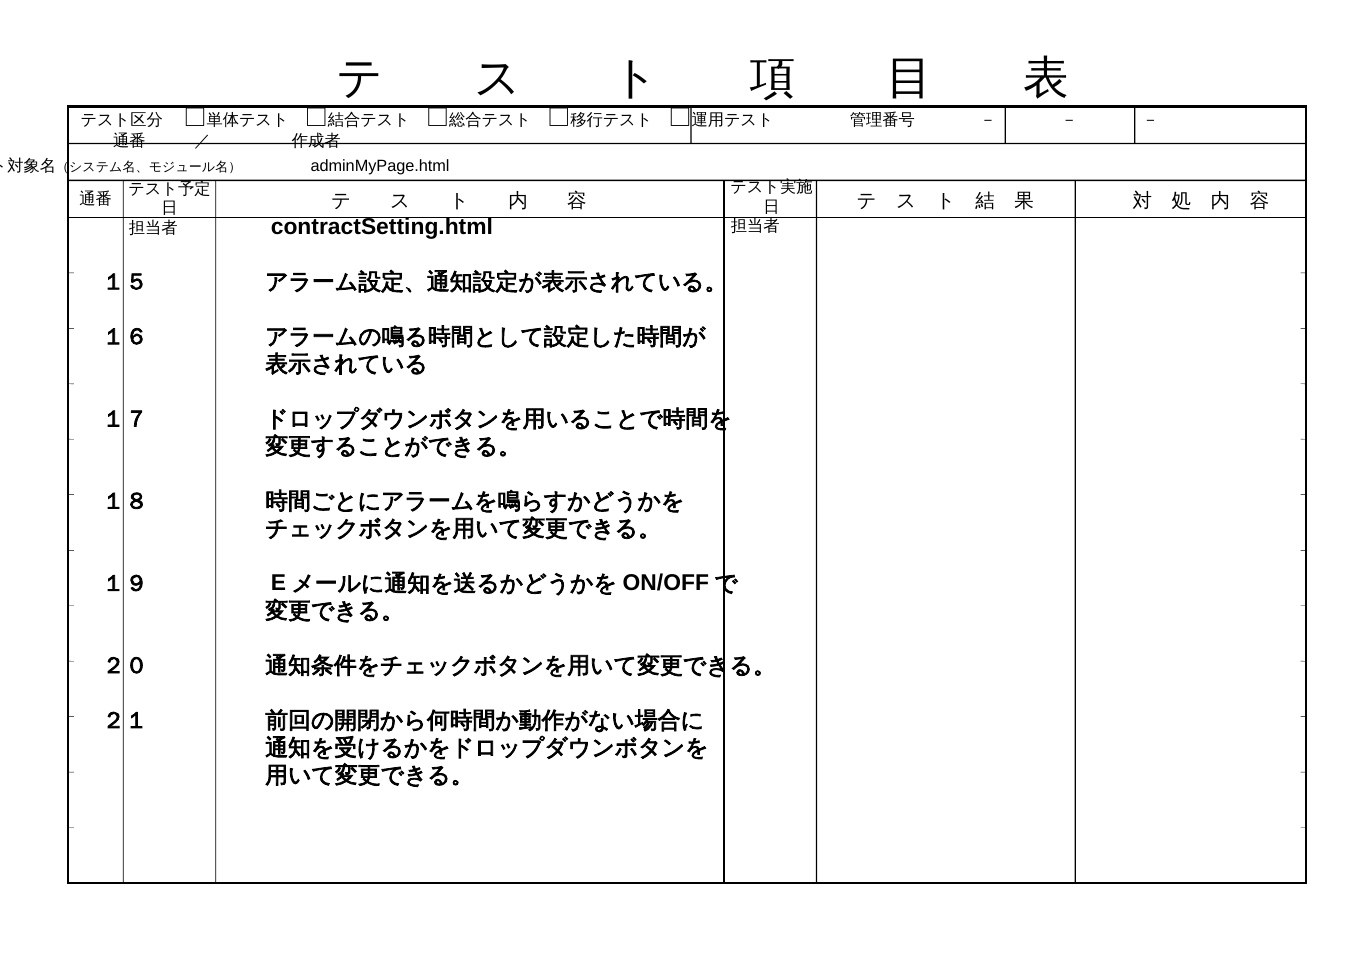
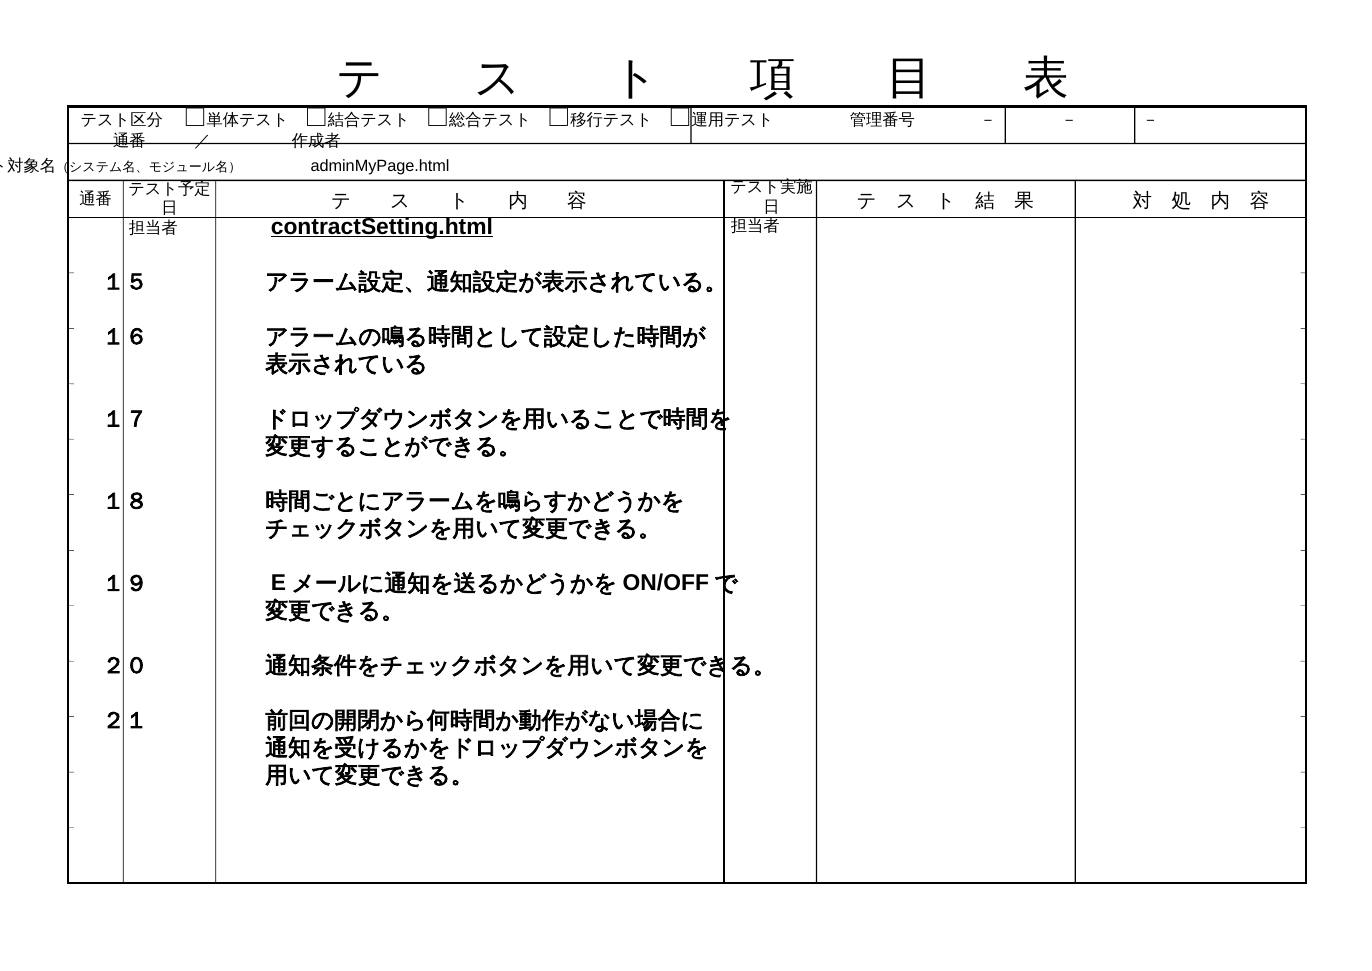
contractSetting.html underline: none -> present
